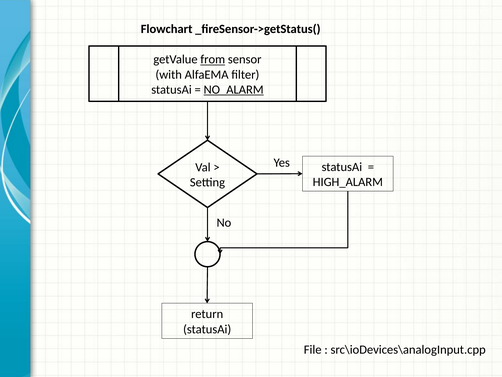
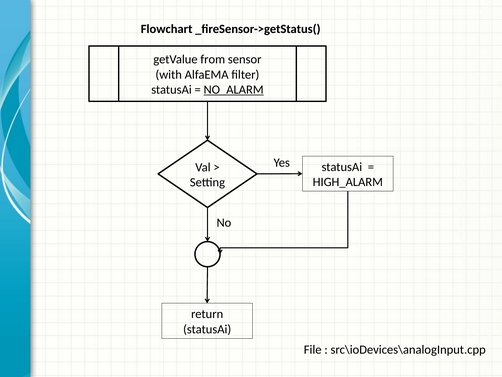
from underline: present -> none
